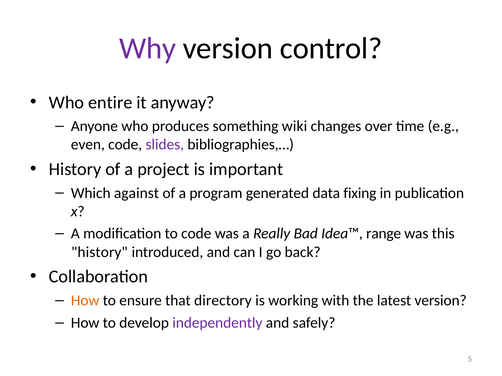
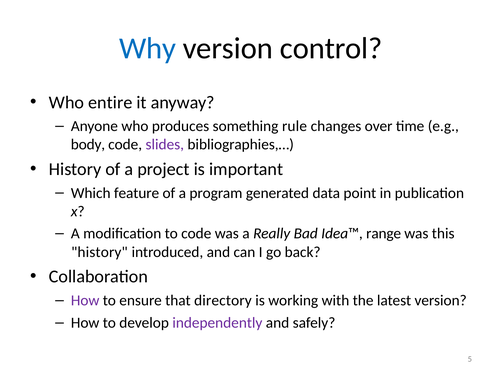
Why colour: purple -> blue
wiki: wiki -> rule
even: even -> body
against: against -> feature
fixing: fixing -> point
How at (85, 301) colour: orange -> purple
